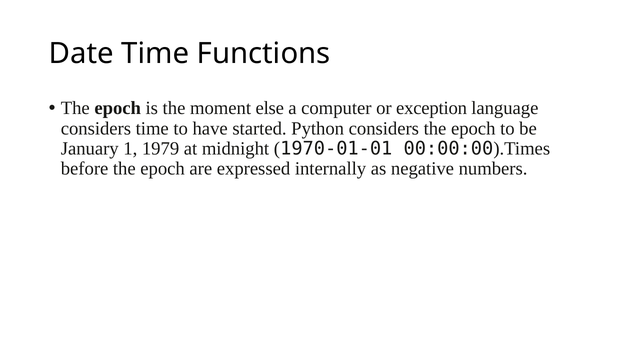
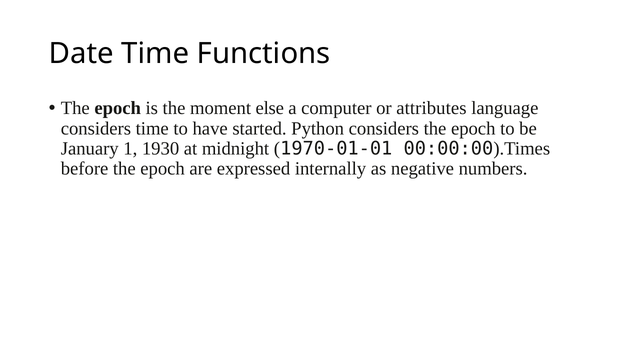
exception: exception -> attributes
1979: 1979 -> 1930
